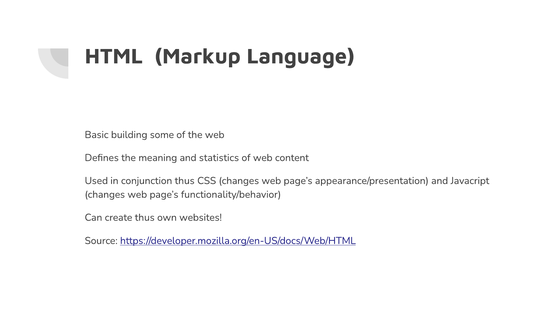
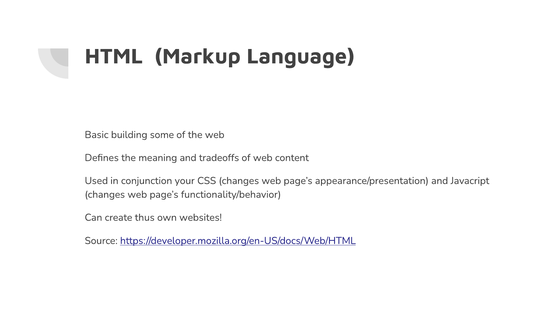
statistics: statistics -> tradeoffs
conjunction thus: thus -> your
